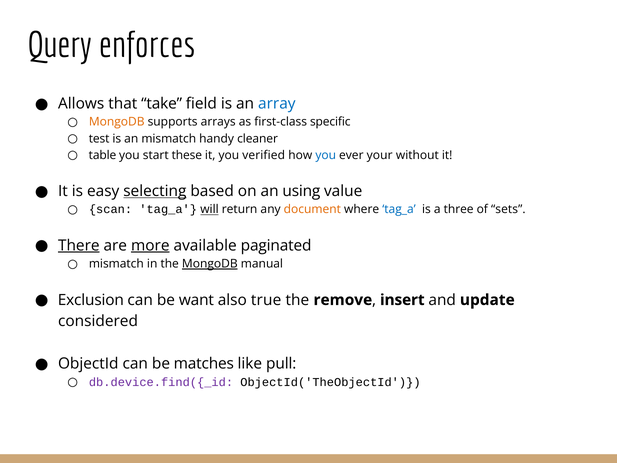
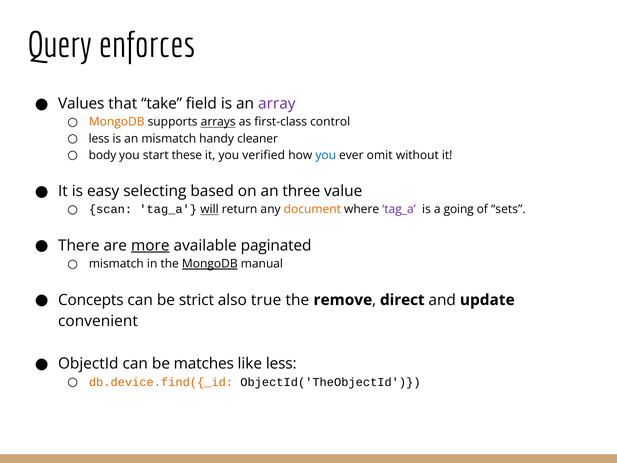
Allows: Allows -> Values
array colour: blue -> purple
arrays underline: none -> present
specific: specific -> control
test at (99, 138): test -> less
table: table -> body
your: your -> omit
selecting underline: present -> none
using: using -> three
tag_a at (399, 209) colour: blue -> purple
three: three -> going
There underline: present -> none
Exclusion: Exclusion -> Concepts
want: want -> strict
insert: insert -> direct
considered: considered -> convenient
like pull: pull -> less
db.device.find({_id colour: purple -> orange
